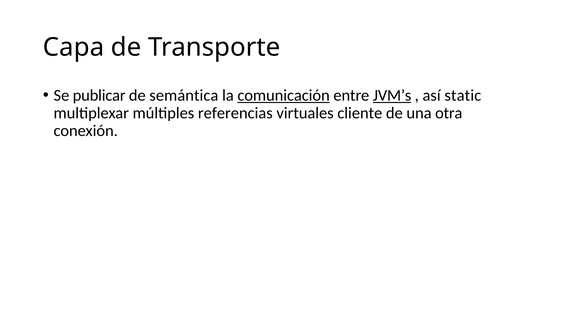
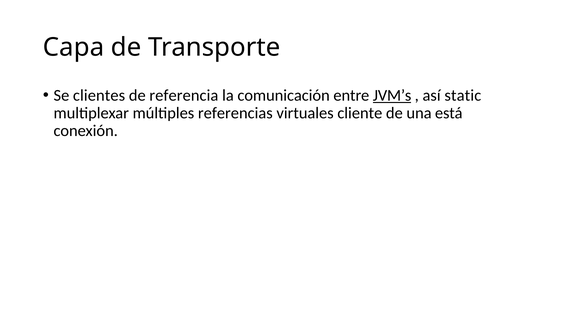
publicar: publicar -> clientes
semántica: semántica -> referencia
comunicación underline: present -> none
otra: otra -> está
